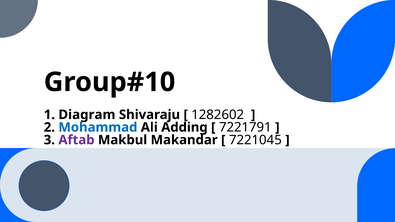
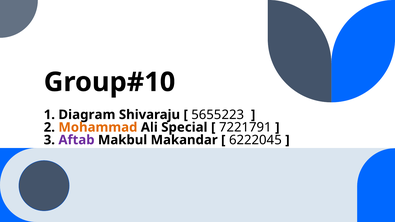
1282602: 1282602 -> 5655223
Mohammad colour: blue -> orange
Adding: Adding -> Special
7221045: 7221045 -> 6222045
